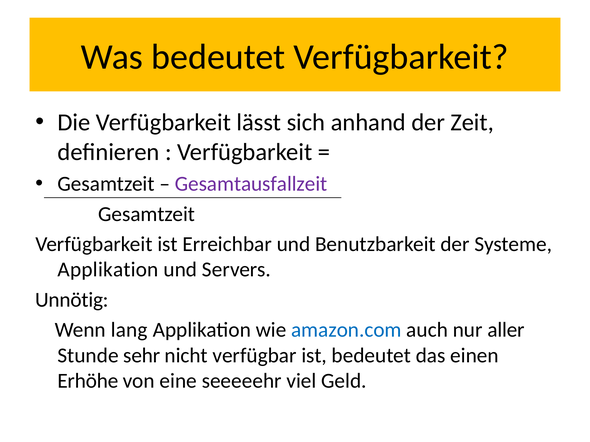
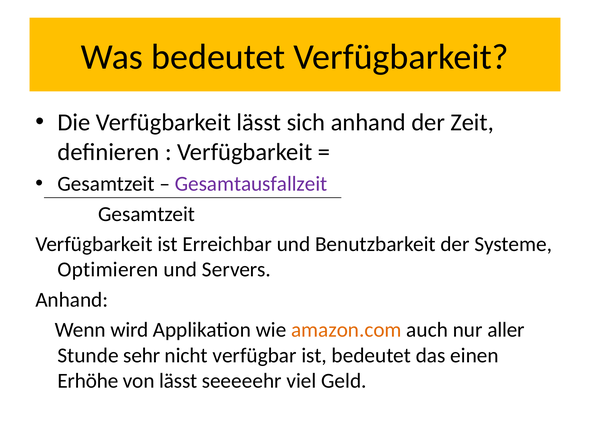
Applikation at (108, 270): Applikation -> Optimieren
Unnötig at (72, 300): Unnötig -> Anhand
lang: lang -> wird
amazon.com colour: blue -> orange
von eine: eine -> lässt
